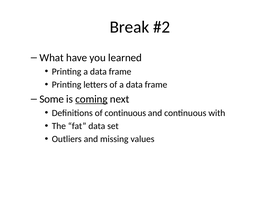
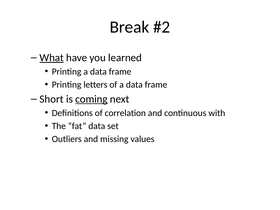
What underline: none -> present
Some: Some -> Short
of continuous: continuous -> correlation
